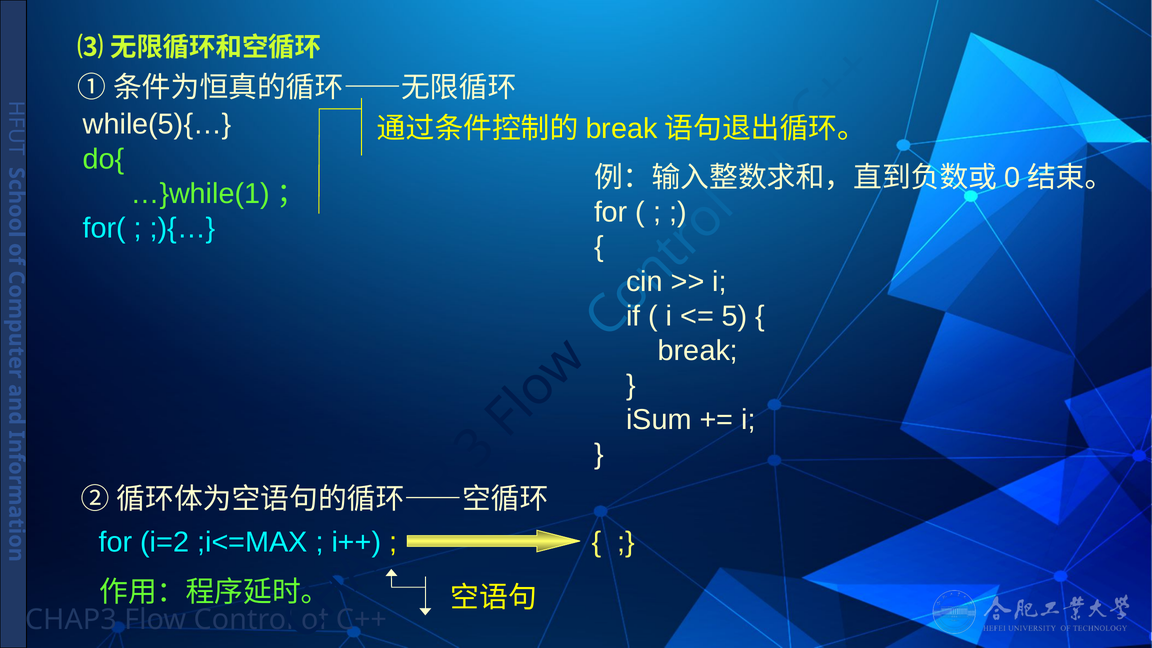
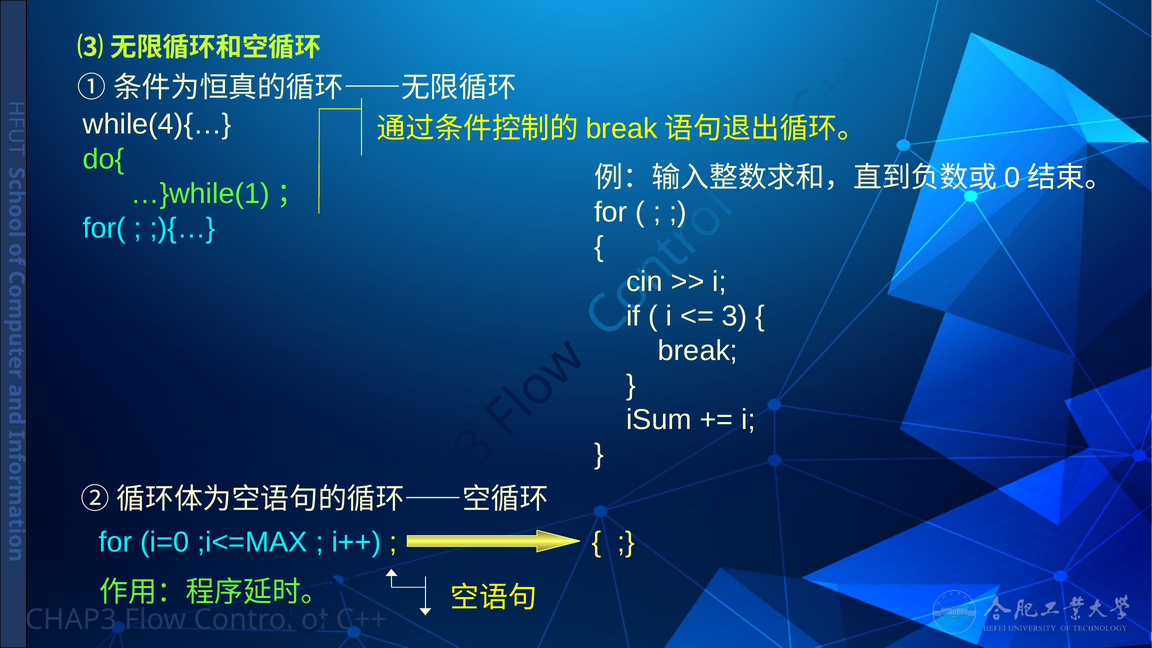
while(5){…: while(5){… -> while(4){…
5 at (735, 316): 5 -> 3
i=2: i=2 -> i=0
